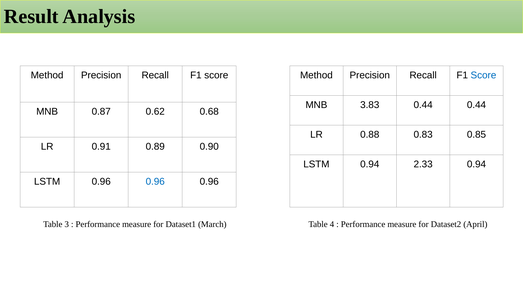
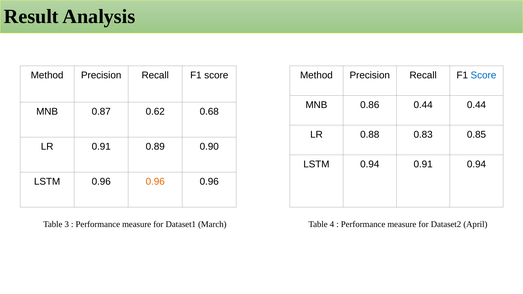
3.83: 3.83 -> 0.86
0.94 2.33: 2.33 -> 0.91
0.96 at (155, 182) colour: blue -> orange
